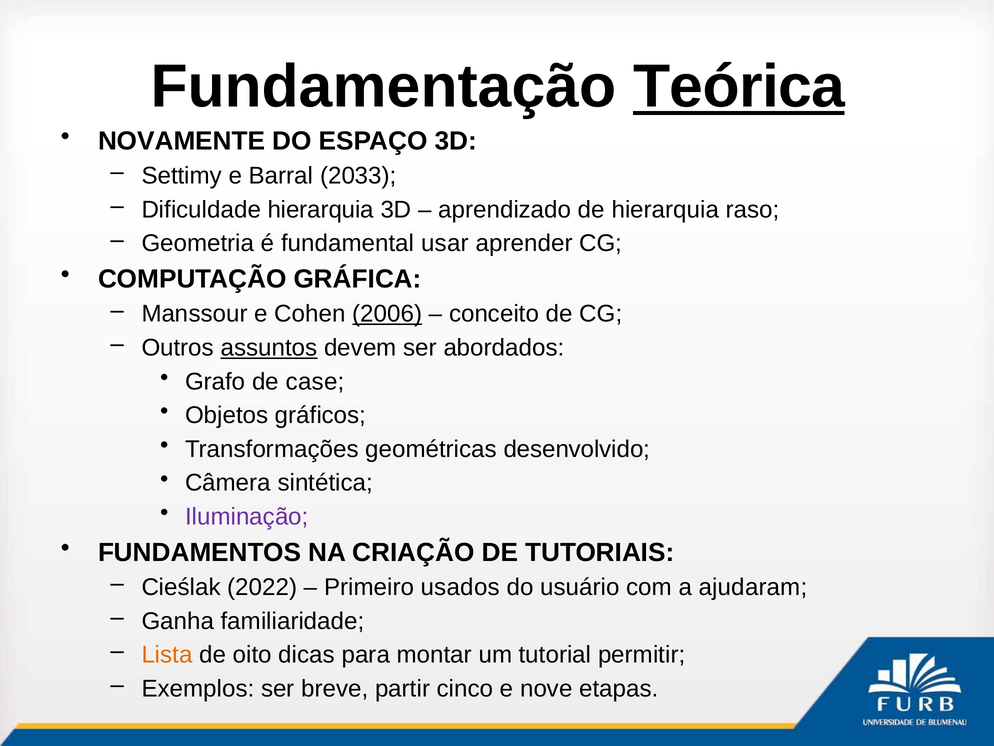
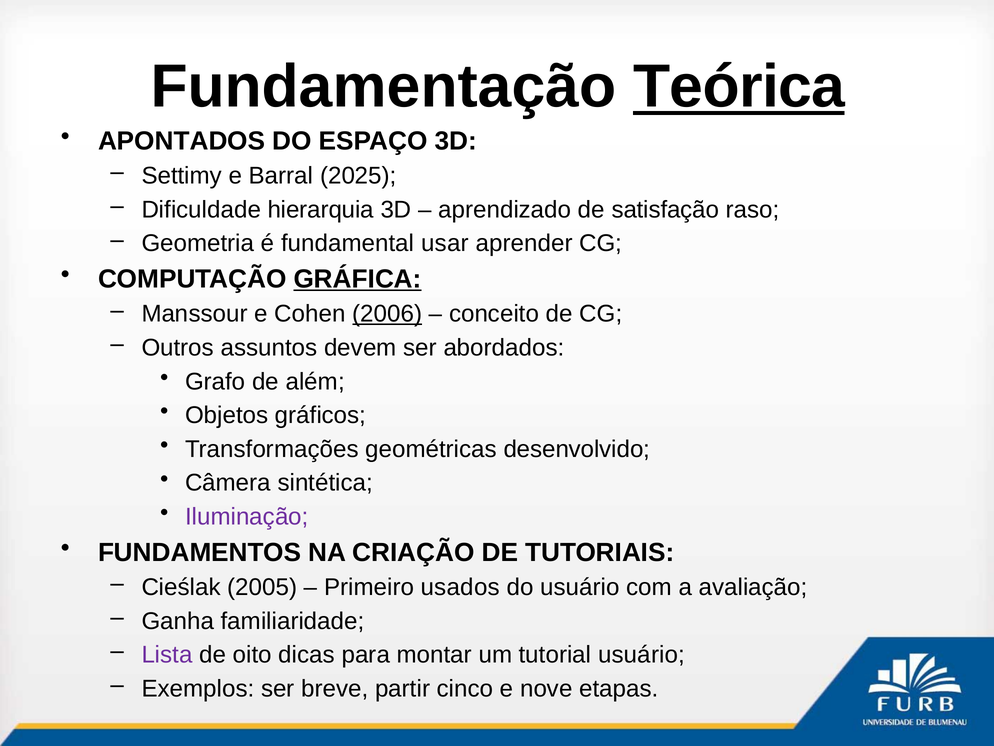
NOVAMENTE: NOVAMENTE -> APONTADOS
2033: 2033 -> 2025
de hierarquia: hierarquia -> satisfação
GRÁFICA underline: none -> present
assuntos underline: present -> none
case: case -> além
2022: 2022 -> 2005
ajudaram: ajudaram -> avaliação
Lista colour: orange -> purple
tutorial permitir: permitir -> usuário
